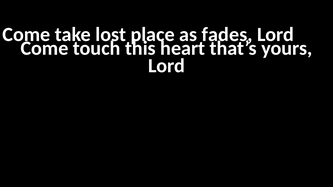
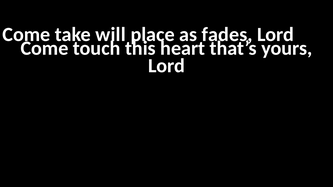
lost: lost -> will
